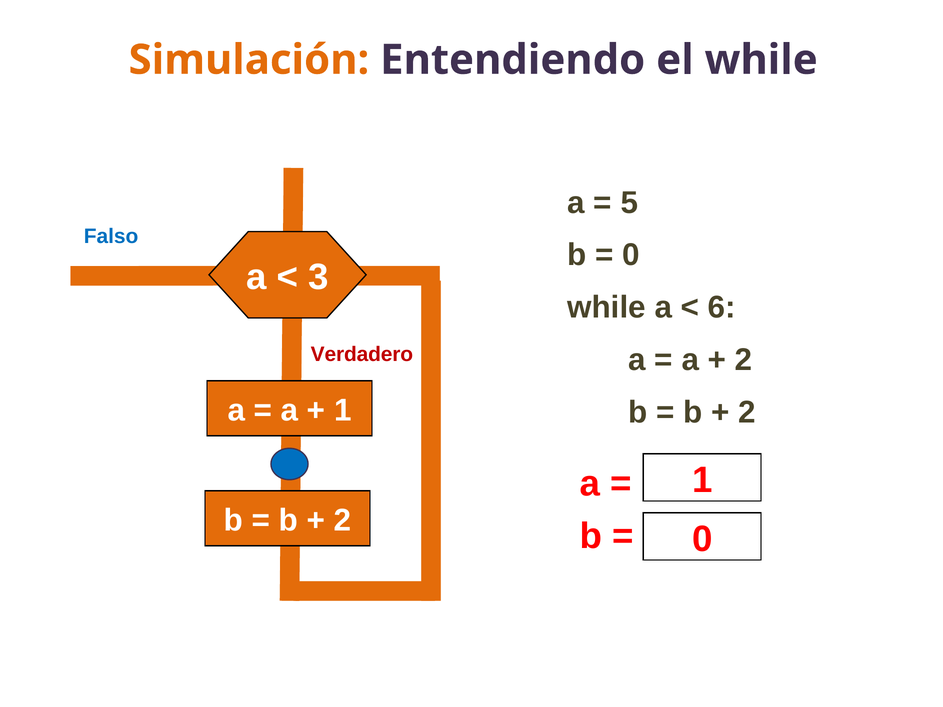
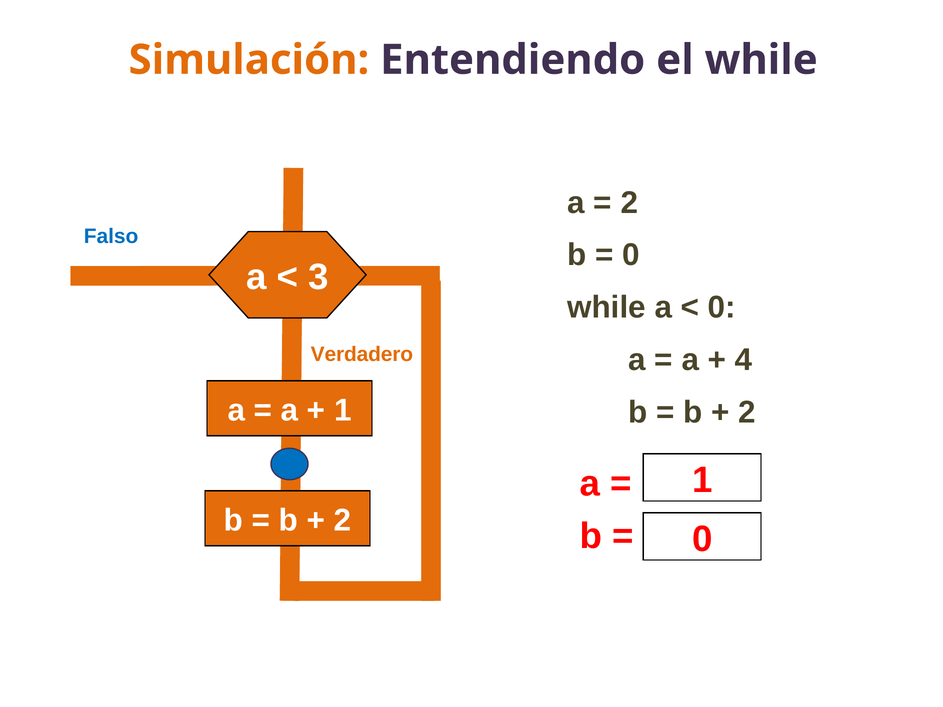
5 at (629, 203): 5 -> 2
6 at (722, 308): 6 -> 0
Verdadero colour: red -> orange
2 at (744, 360): 2 -> 4
